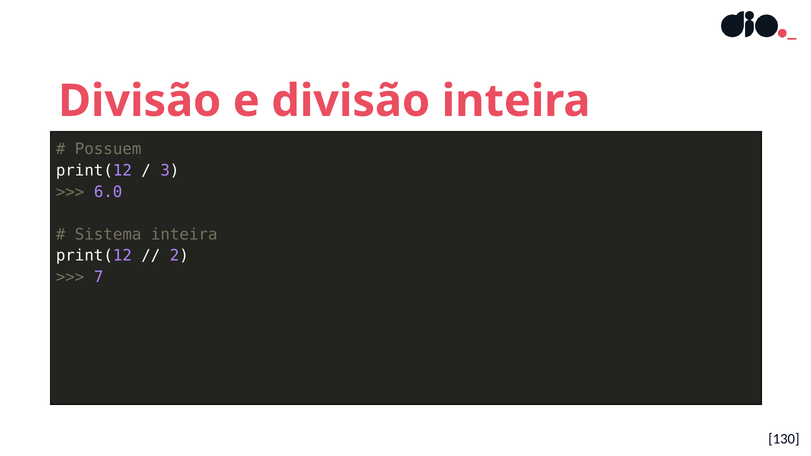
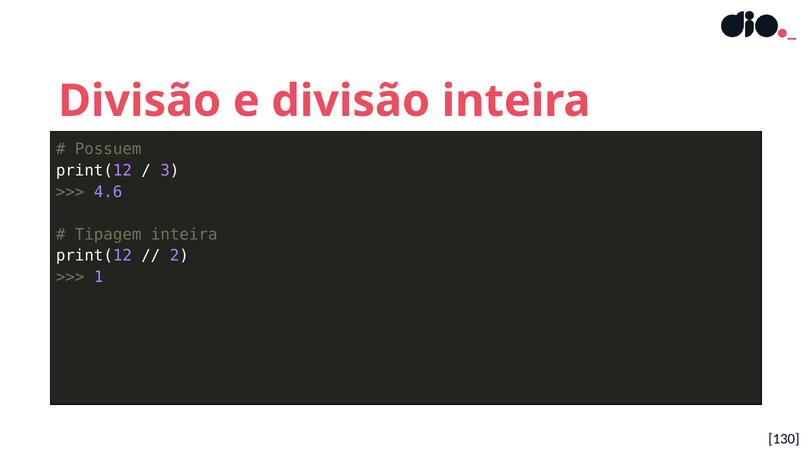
6.0: 6.0 -> 4.6
Sistema: Sistema -> Tipagem
7: 7 -> 1
